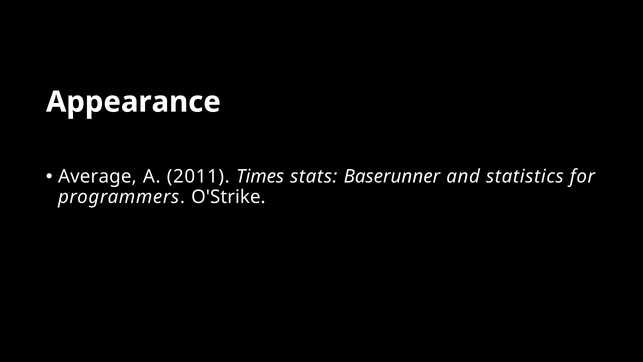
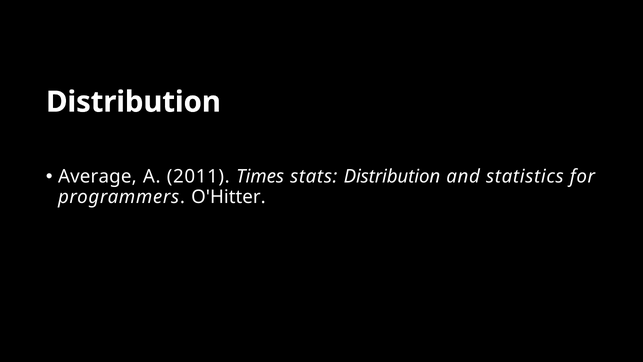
Appearance at (133, 102): Appearance -> Distribution
stats Baserunner: Baserunner -> Distribution
O'Strike: O'Strike -> O'Hitter
